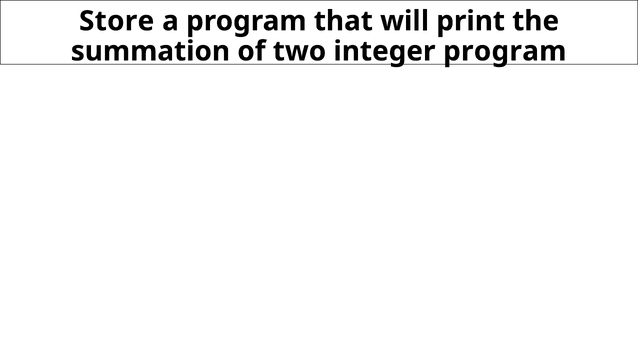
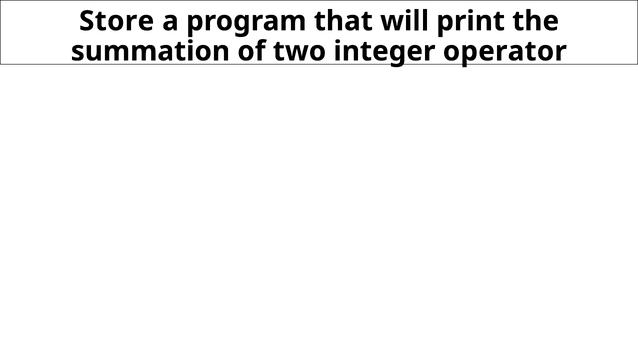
integer program: program -> operator
